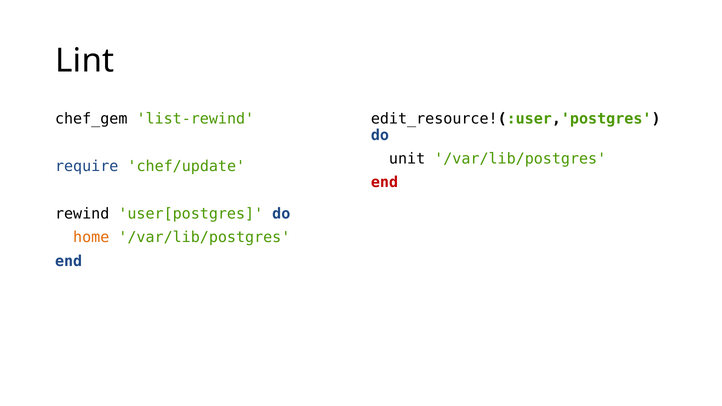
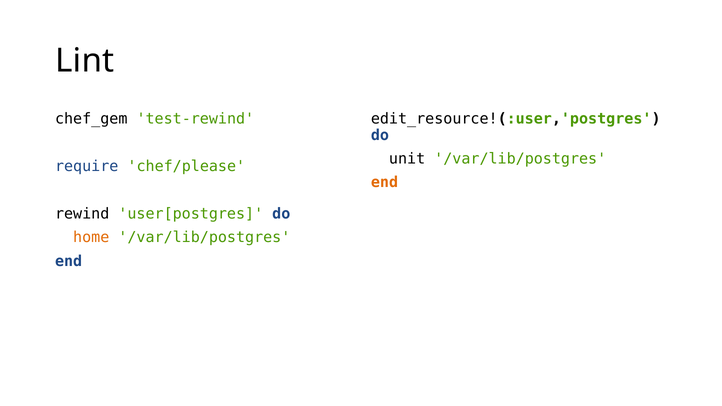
list-rewind: list-rewind -> test-rewind
chef/update: chef/update -> chef/please
end at (384, 183) colour: red -> orange
